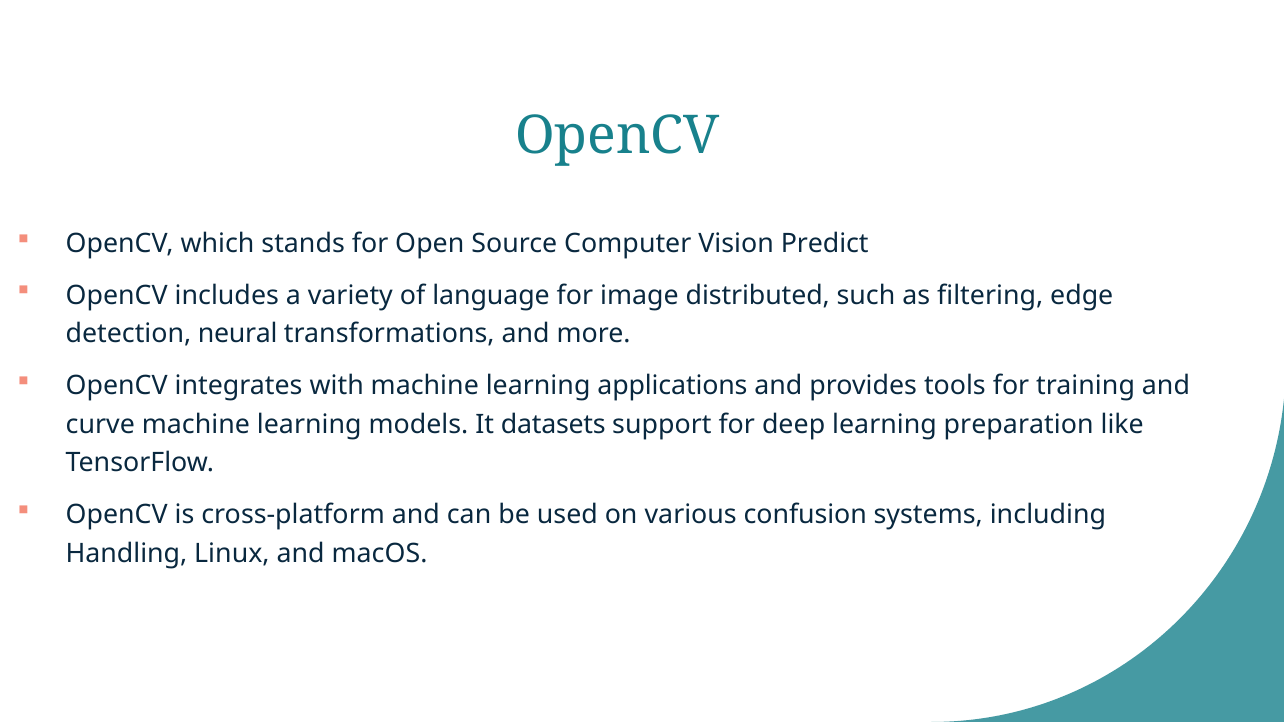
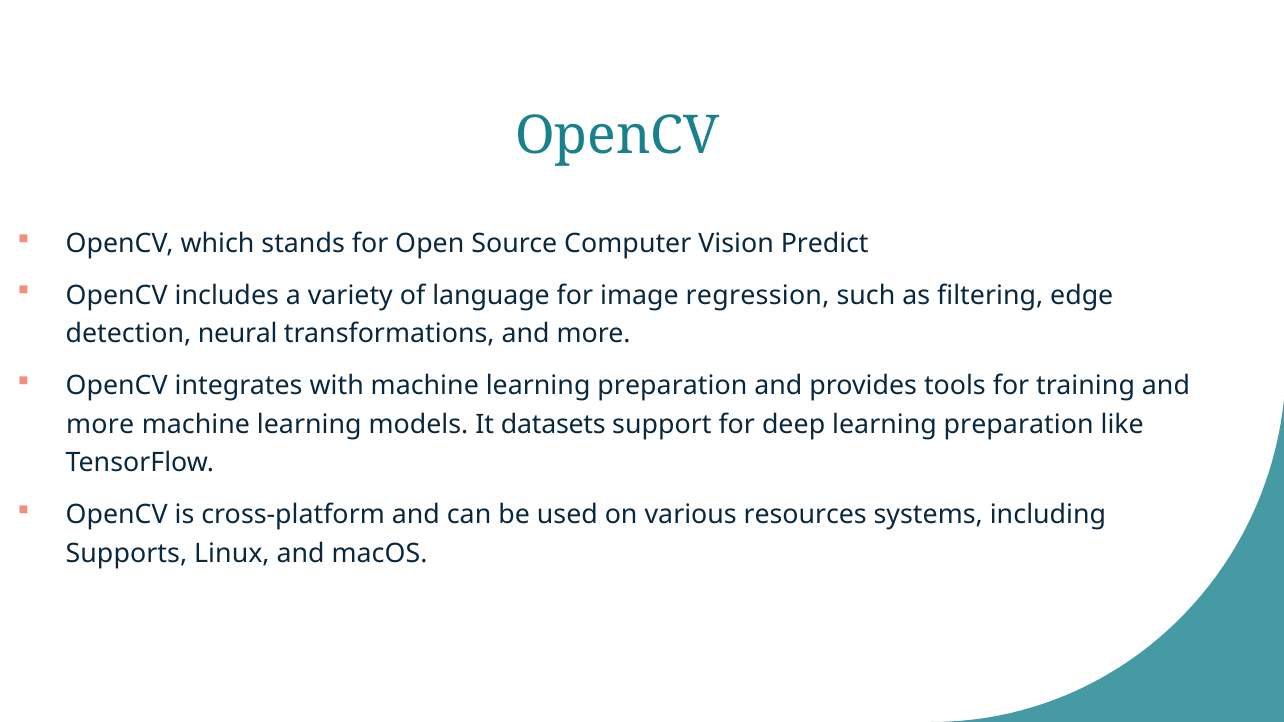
distributed: distributed -> regression
machine learning applications: applications -> preparation
curve at (100, 425): curve -> more
confusion: confusion -> resources
Handling: Handling -> Supports
